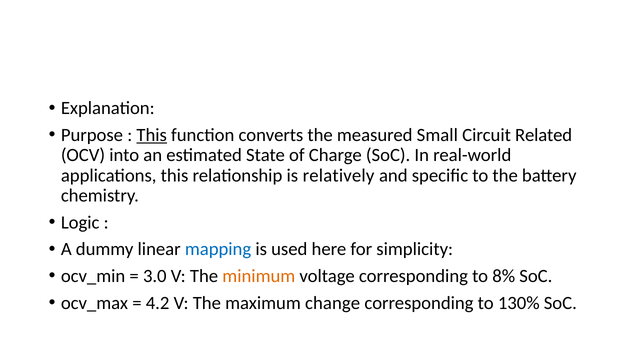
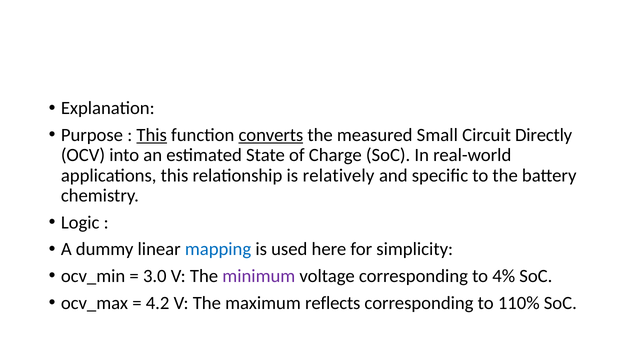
converts underline: none -> present
Related: Related -> Directly
minimum colour: orange -> purple
8%: 8% -> 4%
change: change -> reflects
130%: 130% -> 110%
